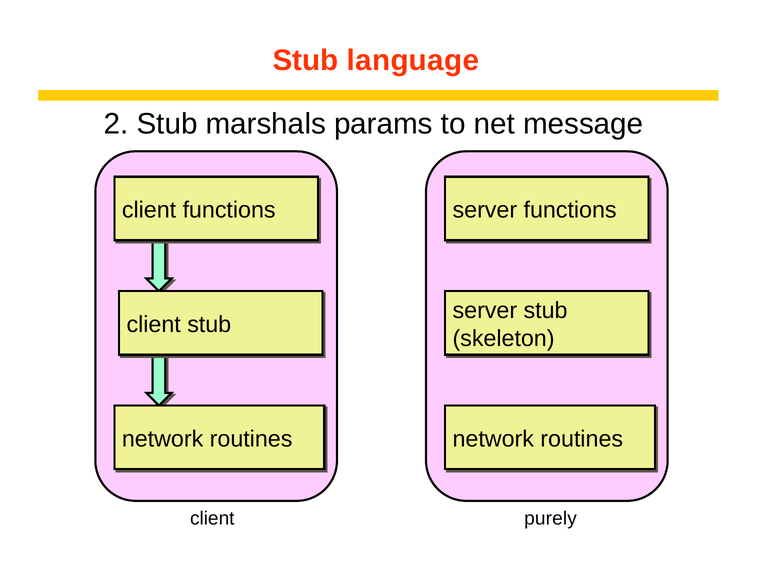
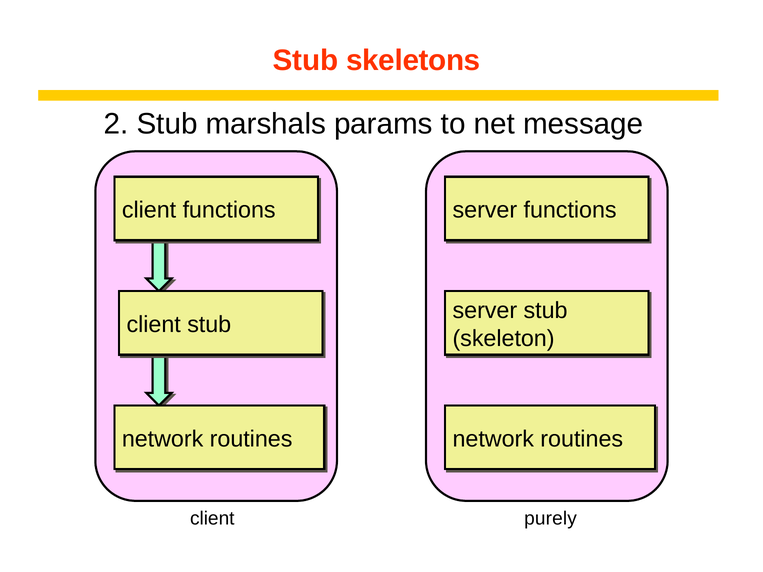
language: language -> skeletons
